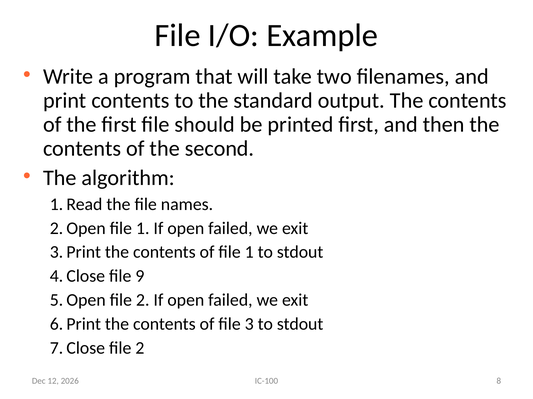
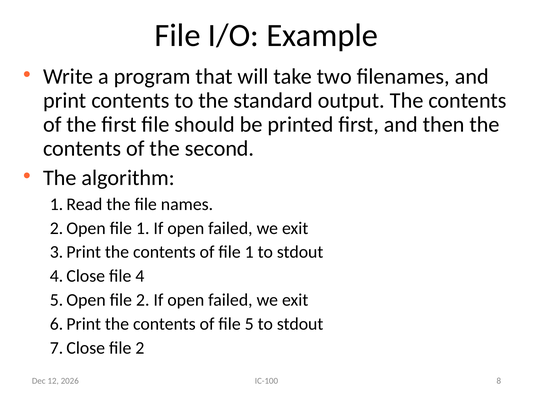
9: 9 -> 4
3: 3 -> 5
